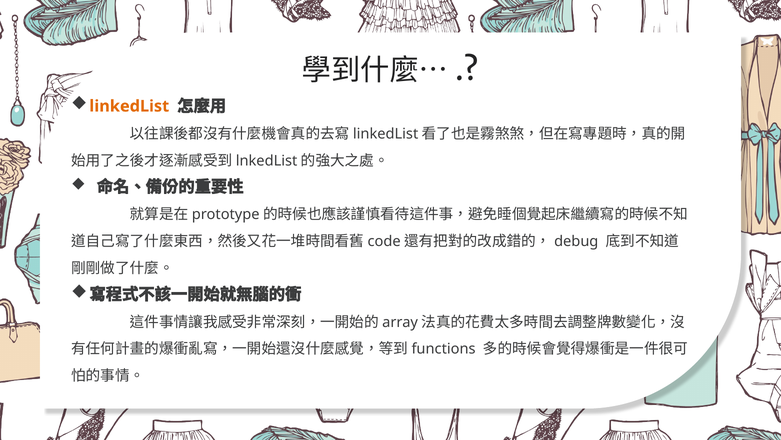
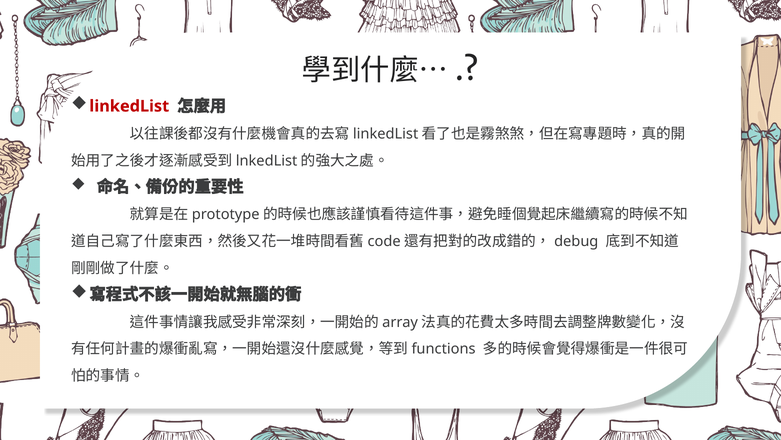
linkedList colour: orange -> red
